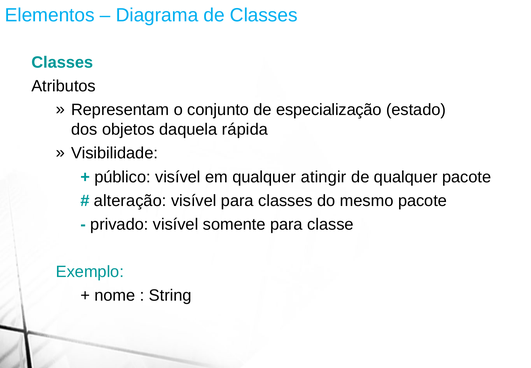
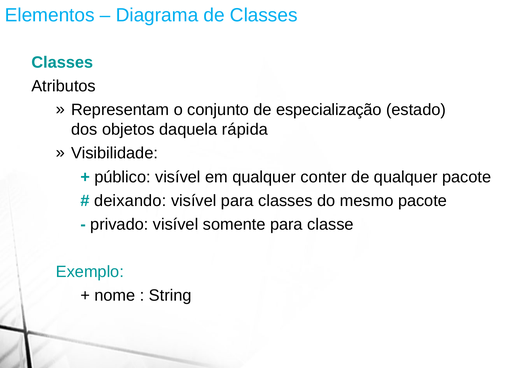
atingir: atingir -> conter
alteração: alteração -> deixando
